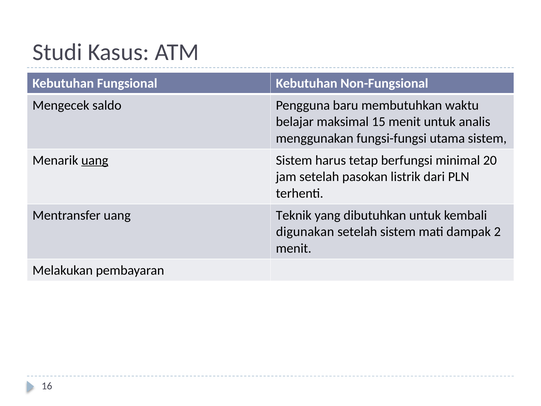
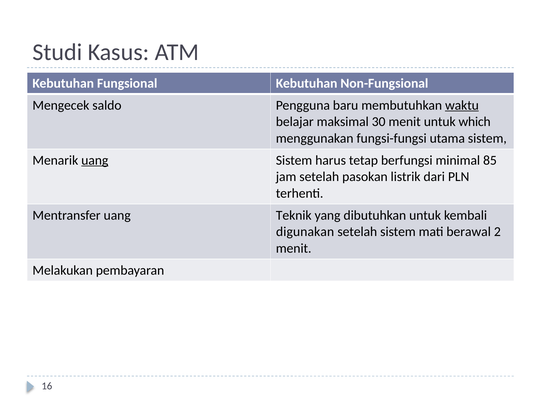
waktu underline: none -> present
15: 15 -> 30
analis: analis -> which
20: 20 -> 85
dampak: dampak -> berawal
